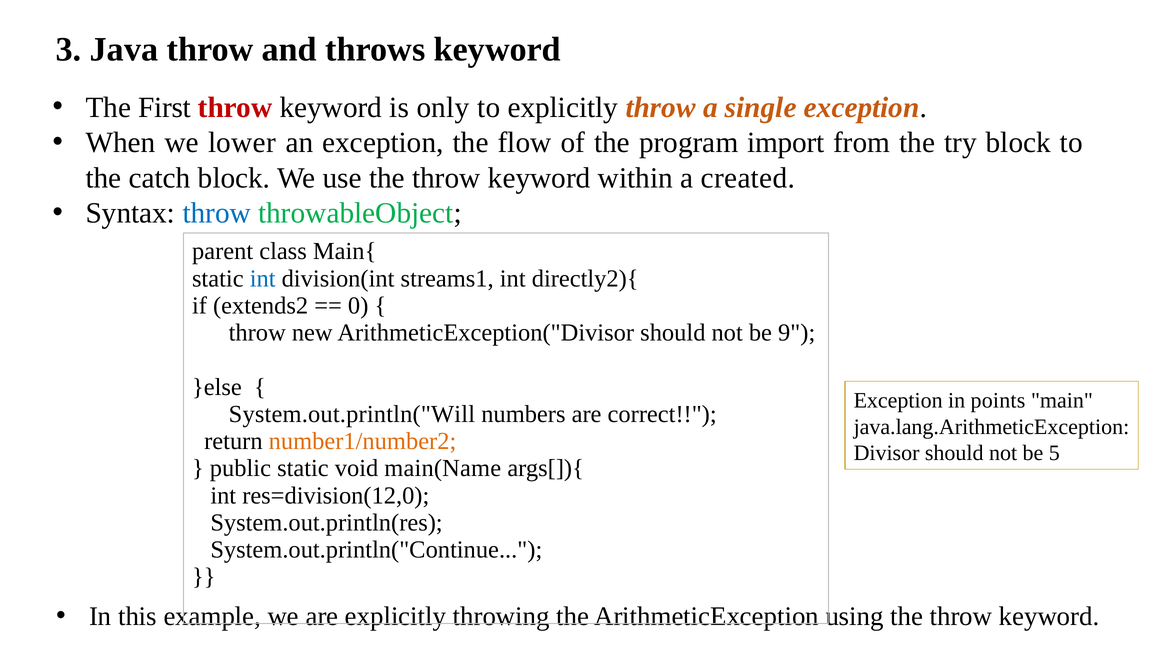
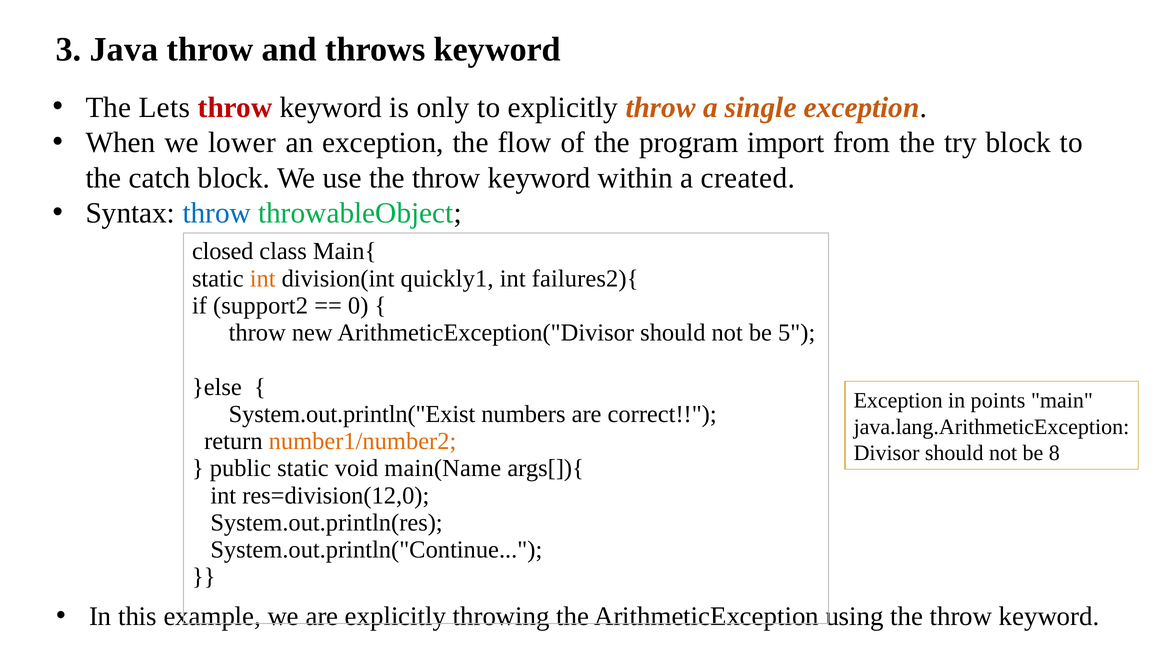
First: First -> Lets
parent: parent -> closed
int at (263, 278) colour: blue -> orange
streams1: streams1 -> quickly1
directly2){: directly2){ -> failures2){
extends2: extends2 -> support2
9: 9 -> 5
System.out.println("Will: System.out.println("Will -> System.out.println("Exist
5: 5 -> 8
